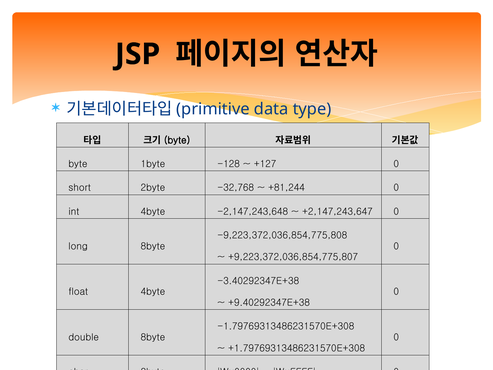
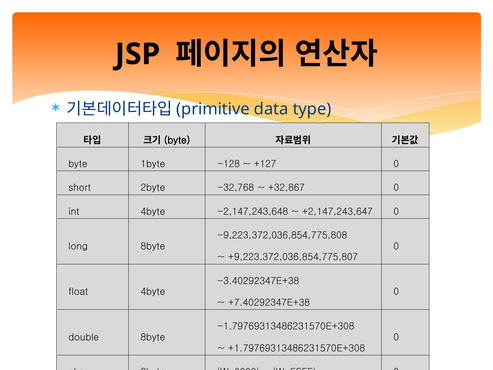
+81,244: +81,244 -> +32,867
+9.40292347E+38: +9.40292347E+38 -> +7.40292347E+38
